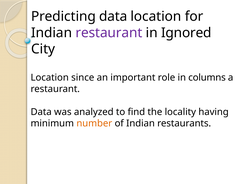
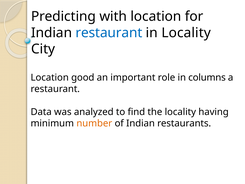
Predicting data: data -> with
restaurant at (109, 33) colour: purple -> blue
in Ignored: Ignored -> Locality
since: since -> good
